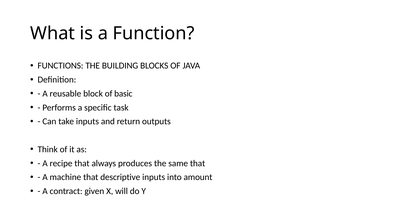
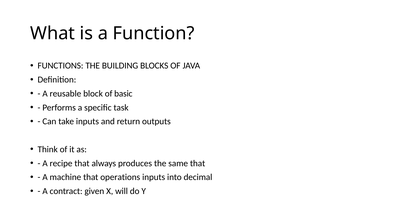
descriptive: descriptive -> operations
amount: amount -> decimal
